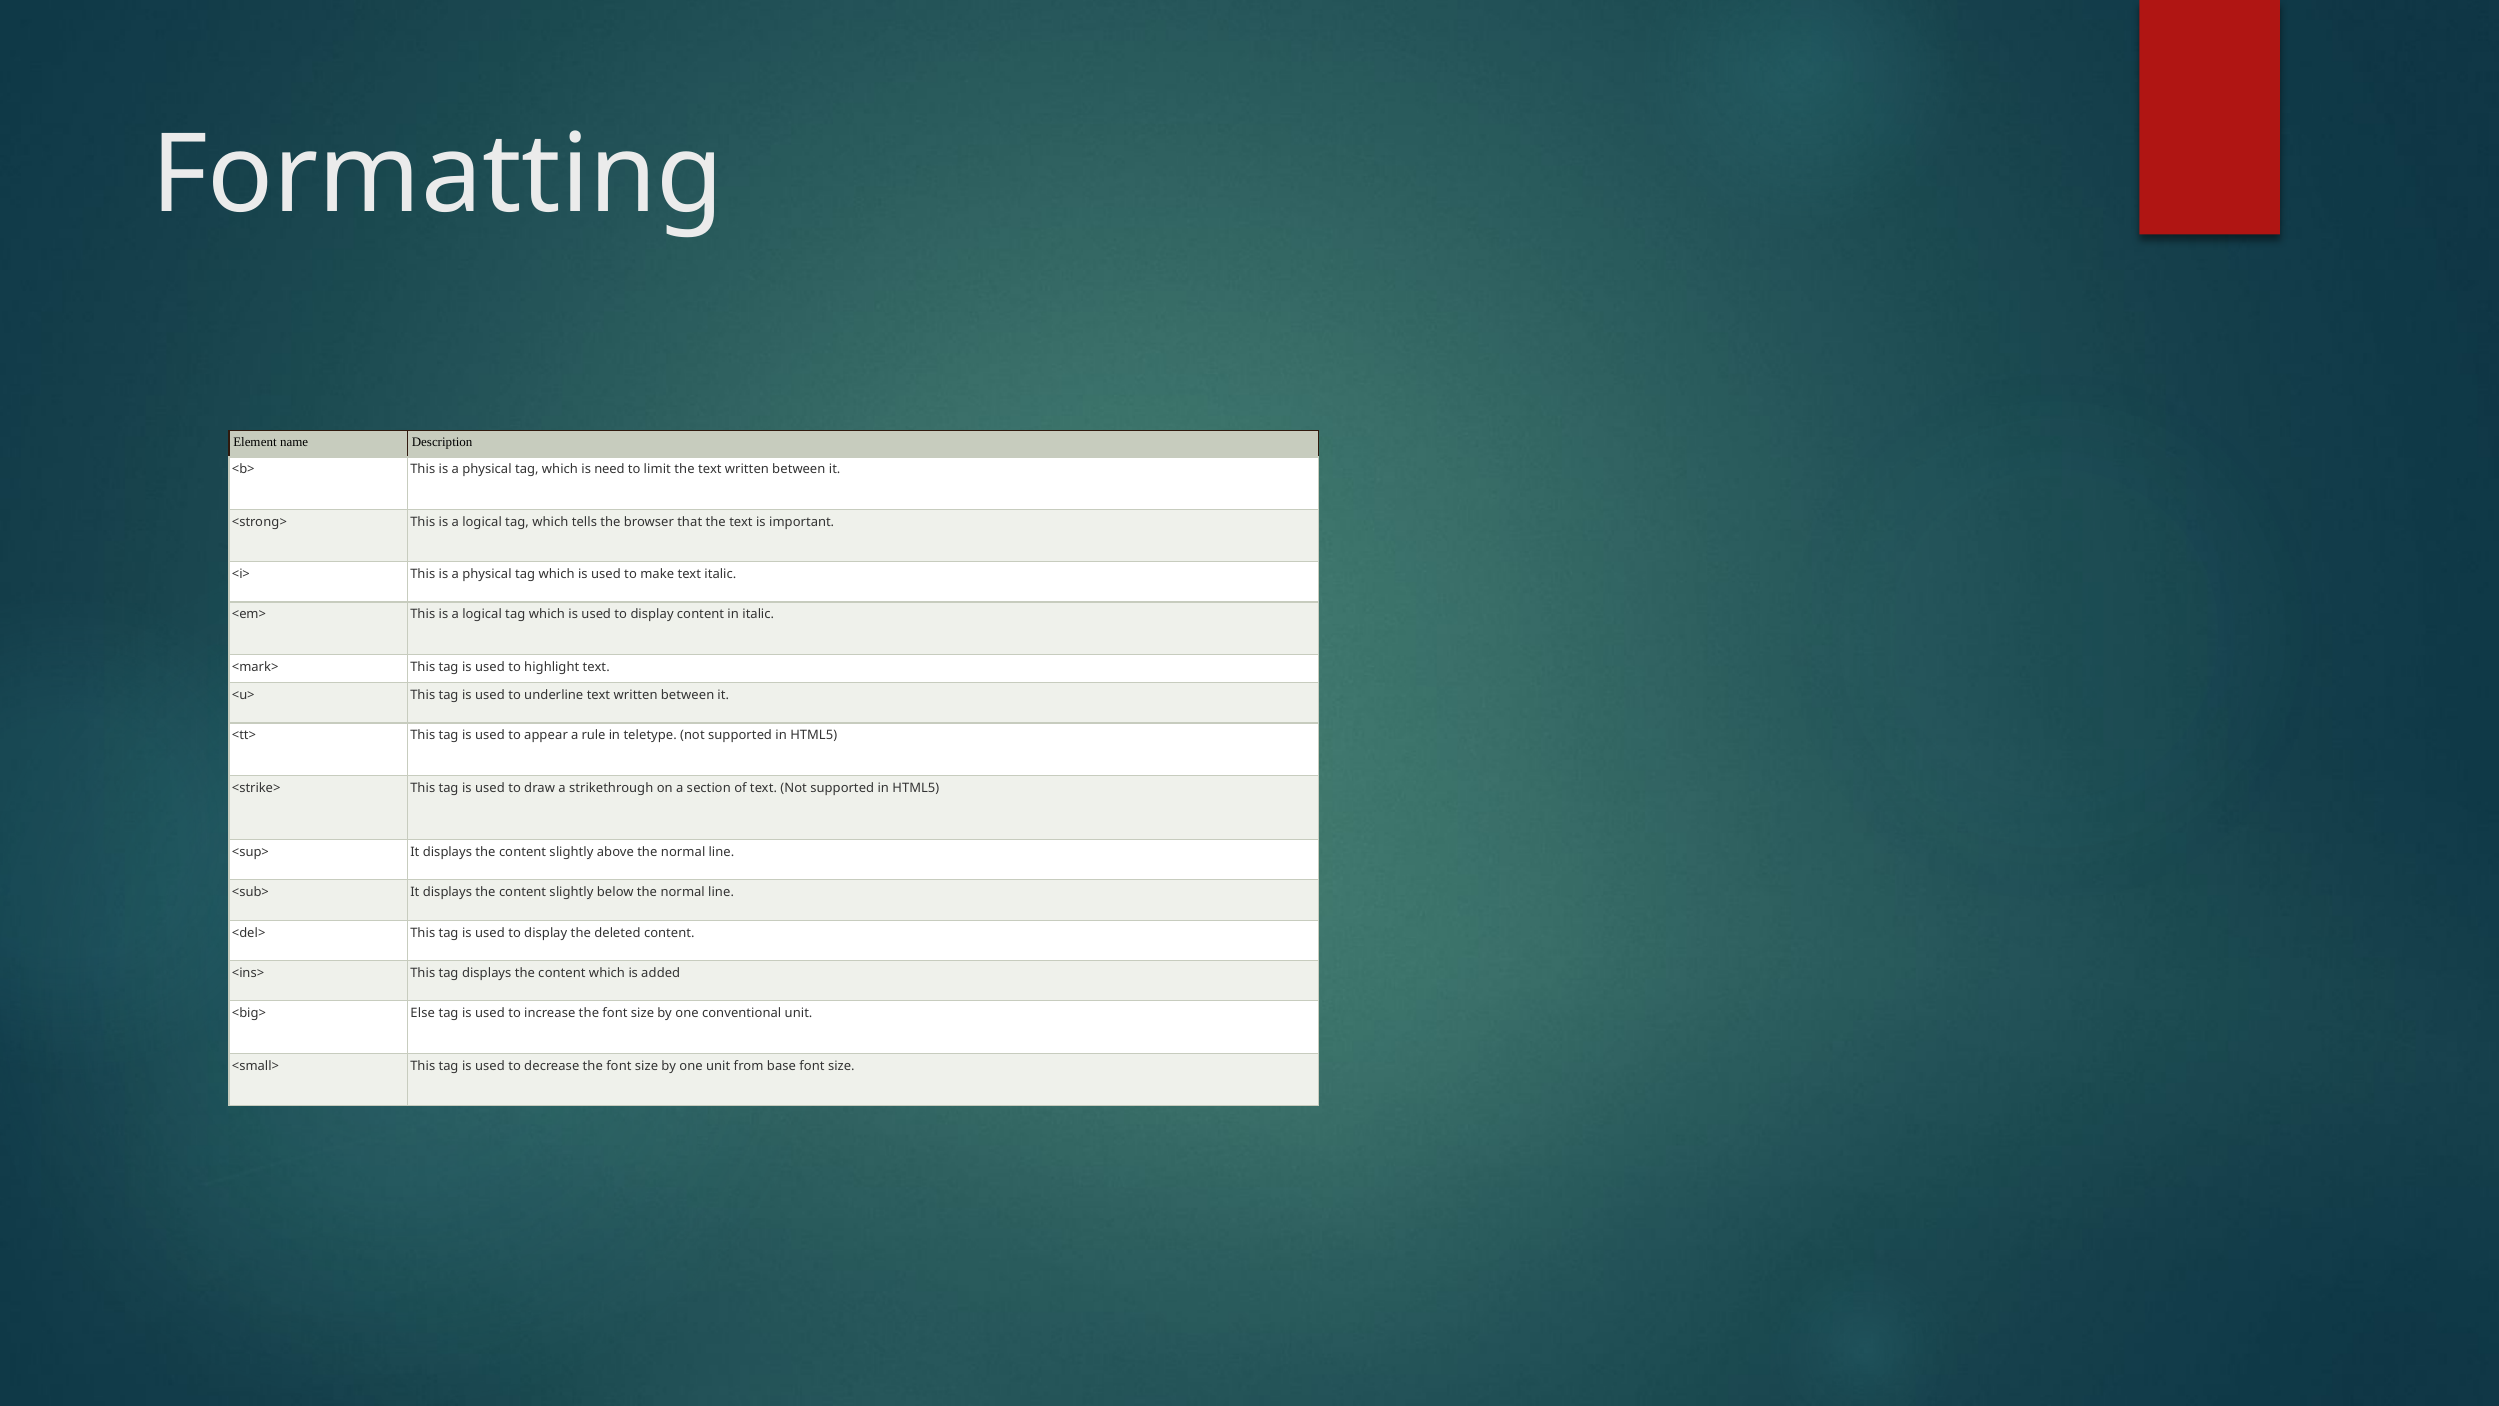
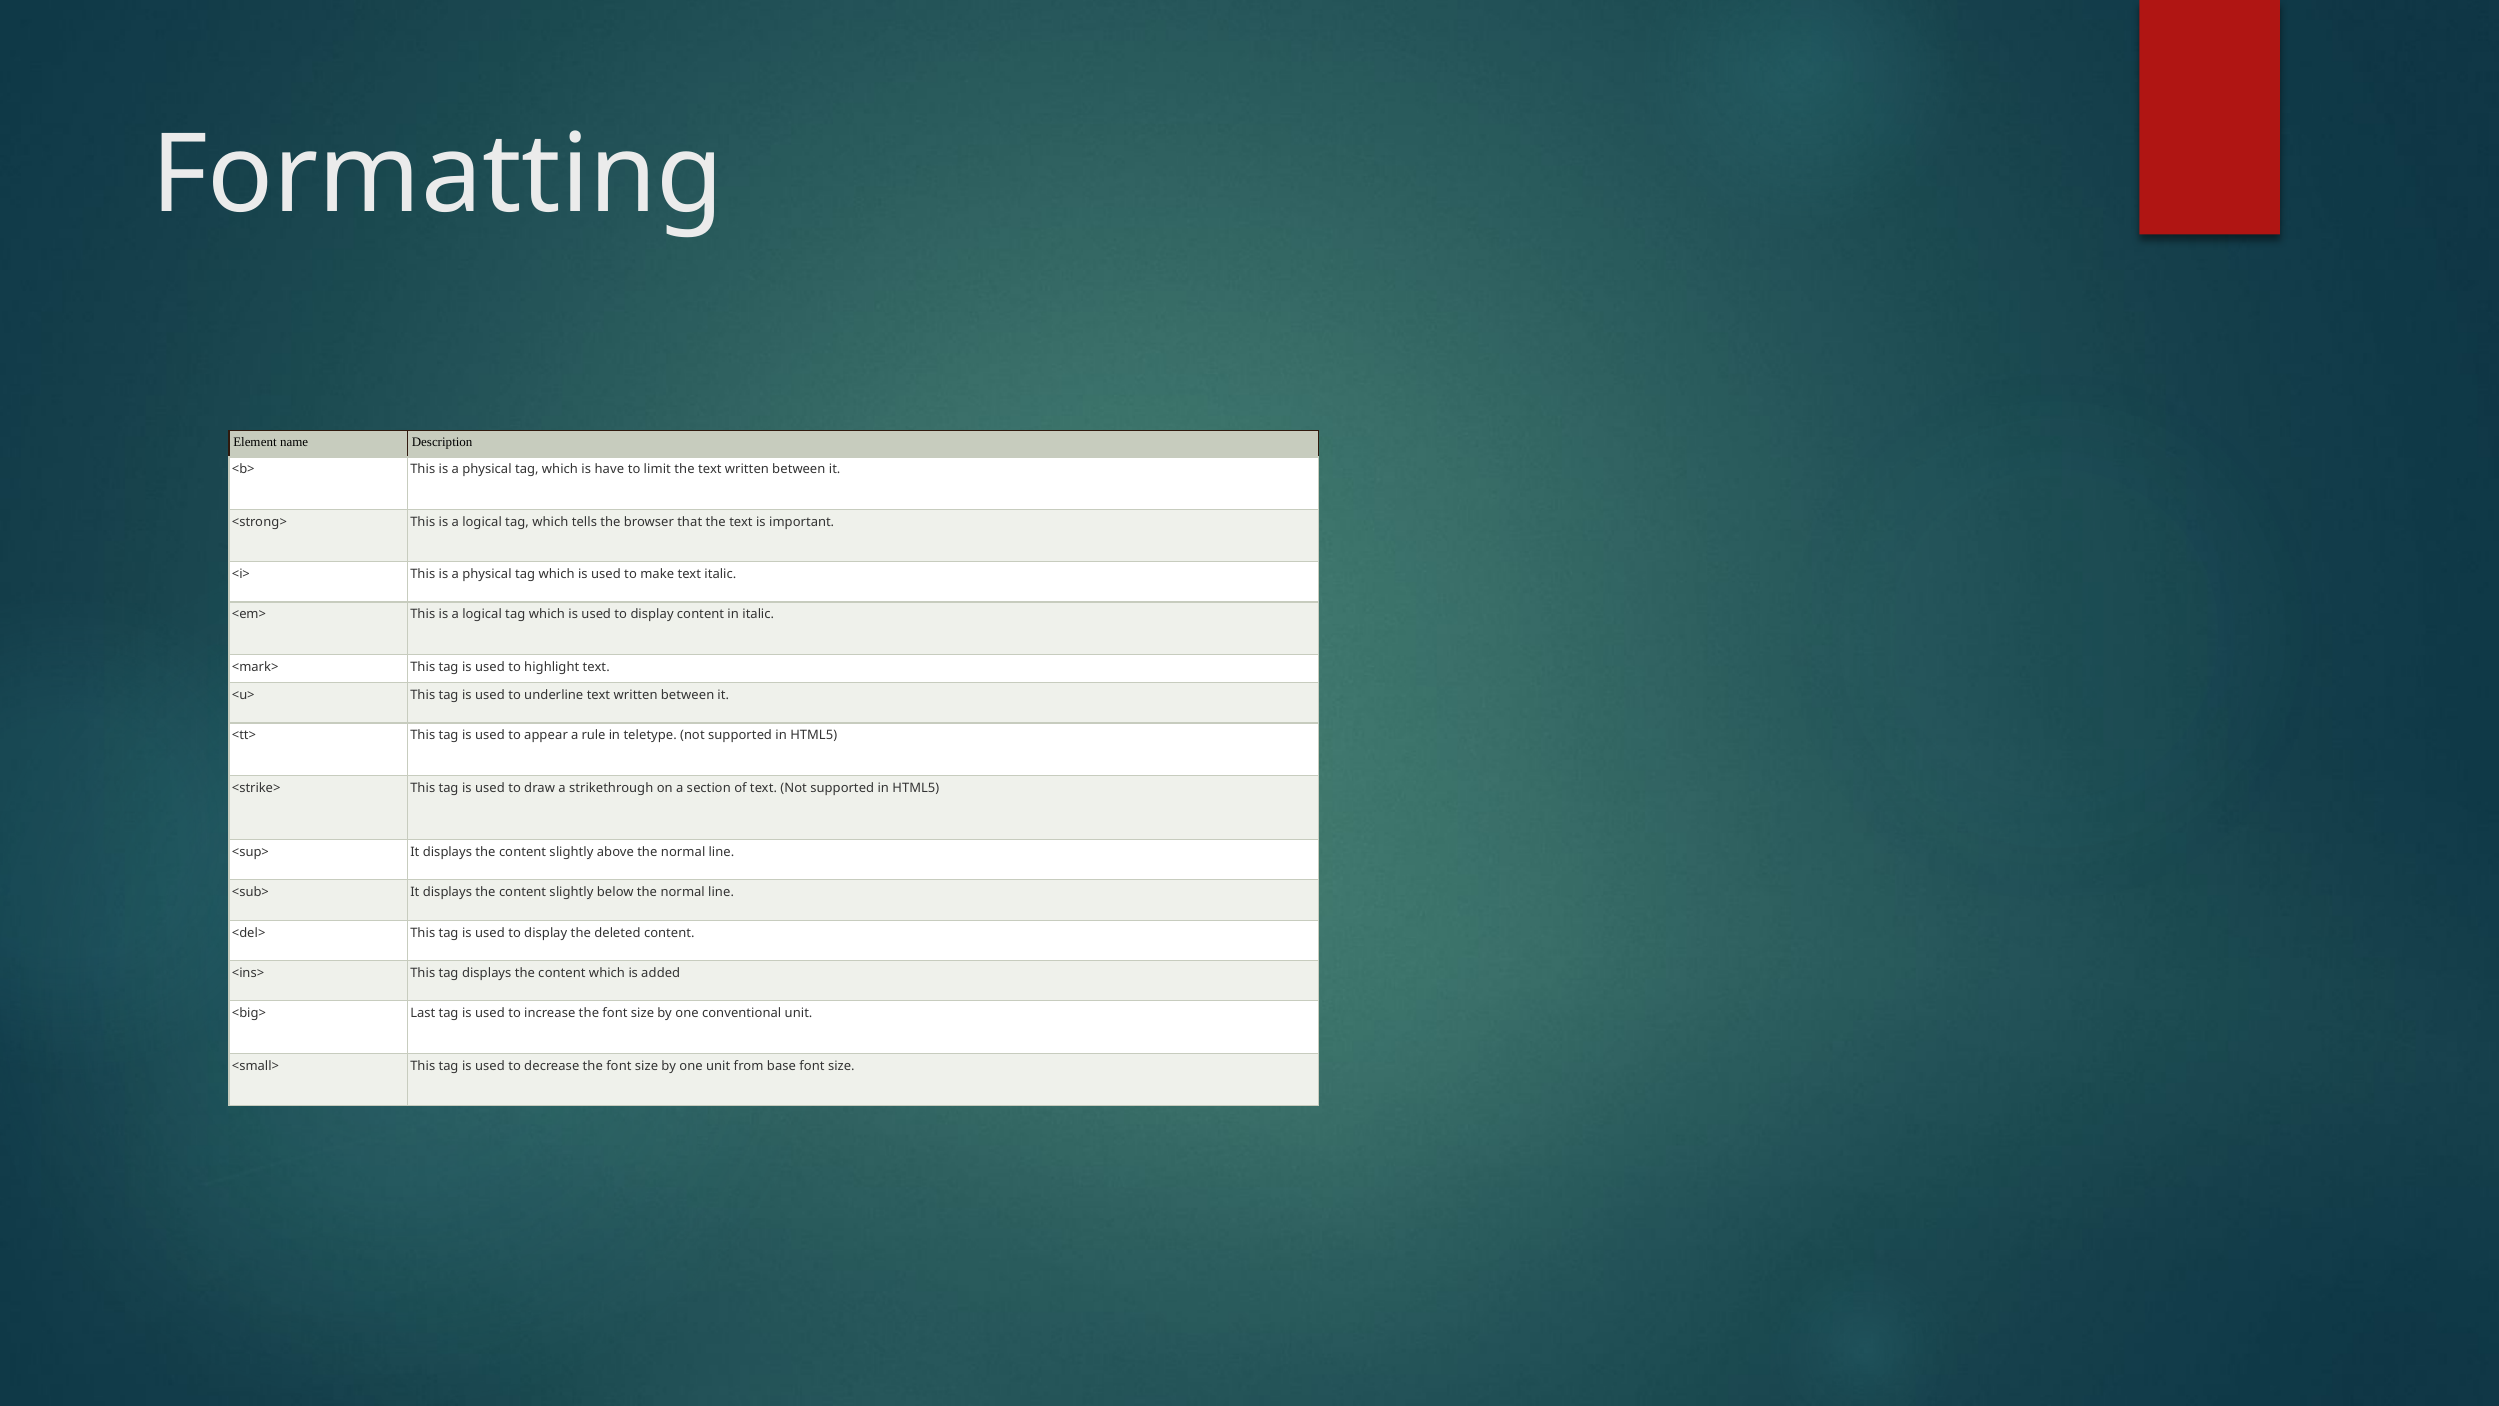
need: need -> have
Else: Else -> Last
